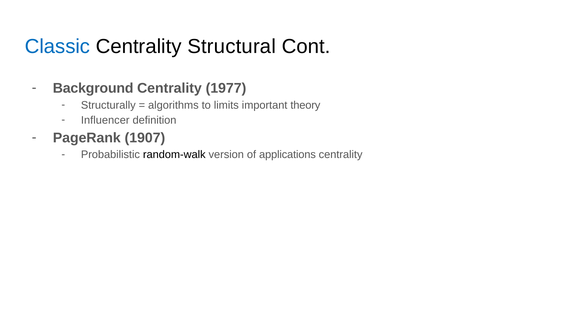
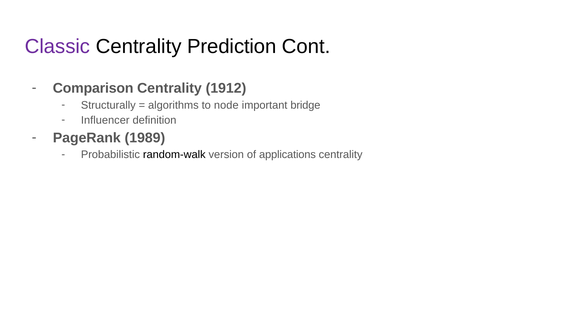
Classic colour: blue -> purple
Structural: Structural -> Prediction
Background: Background -> Comparison
1977: 1977 -> 1912
limits: limits -> node
theory: theory -> bridge
1907: 1907 -> 1989
